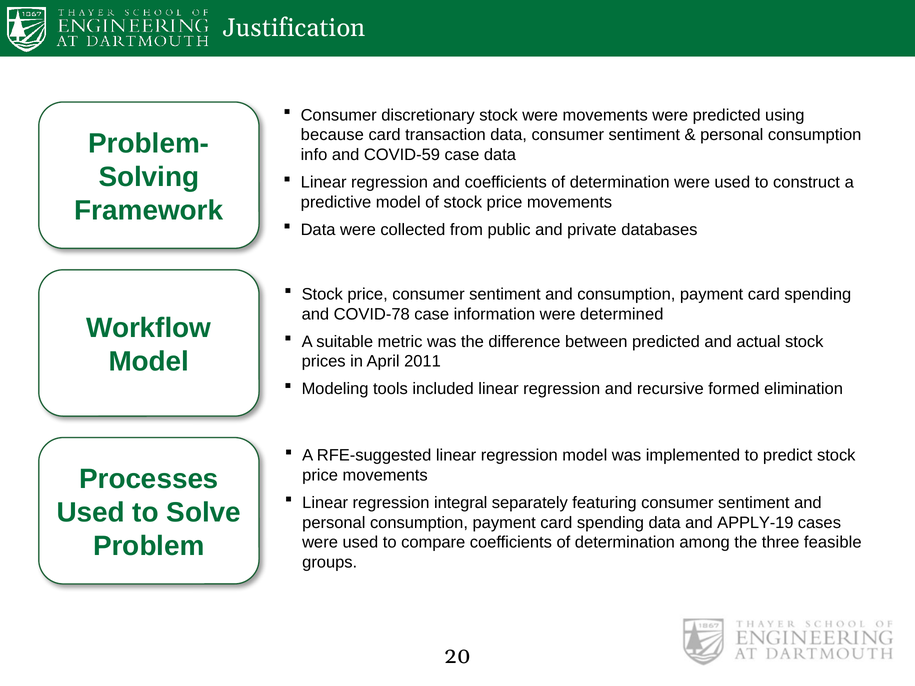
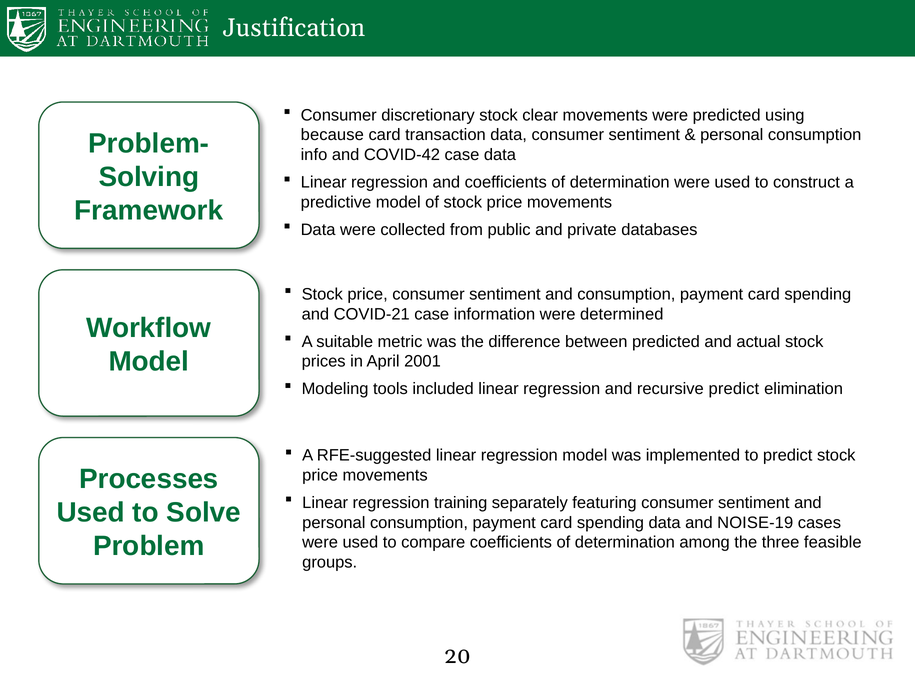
stock were: were -> clear
COVID-59: COVID-59 -> COVID-42
COVID-78: COVID-78 -> COVID-21
2011: 2011 -> 2001
recursive formed: formed -> predict
integral: integral -> training
APPLY-19: APPLY-19 -> NOISE-19
